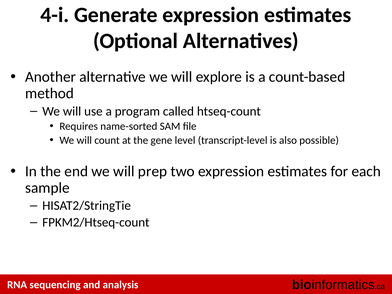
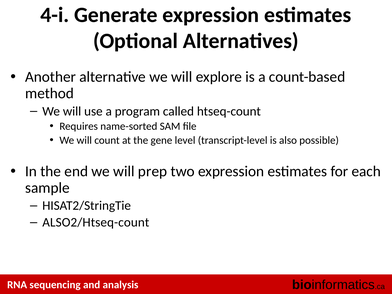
FPKM2/Htseq-count: FPKM2/Htseq-count -> ALSO2/Htseq-count
